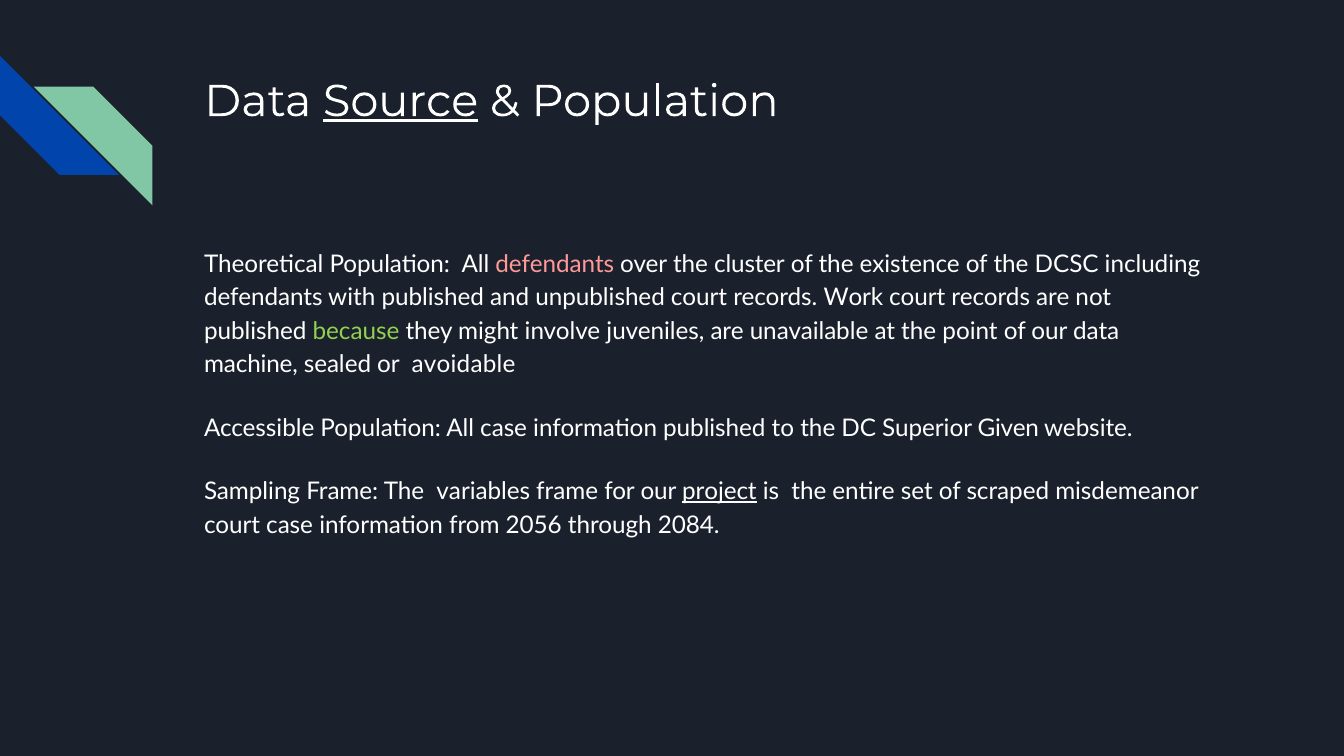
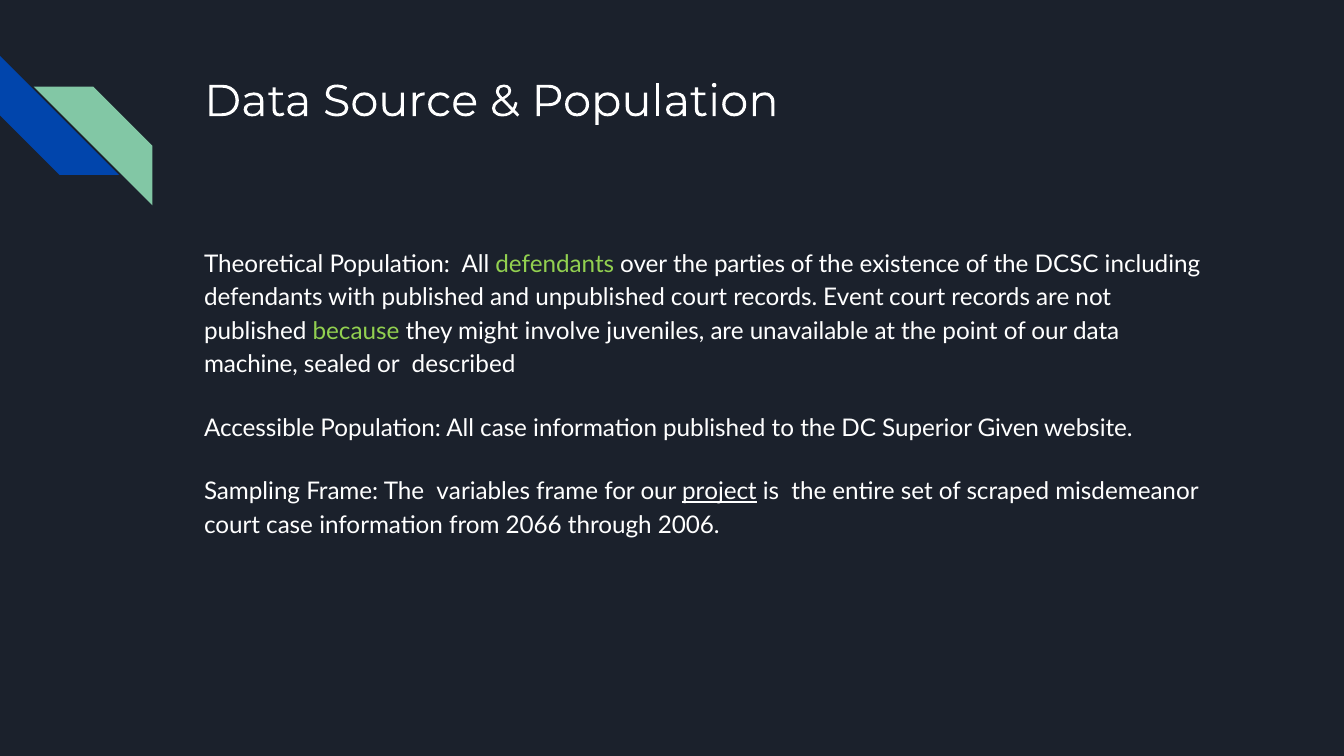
Source underline: present -> none
defendants at (555, 264) colour: pink -> light green
cluster: cluster -> parties
Work: Work -> Event
avoidable: avoidable -> described
2056: 2056 -> 2066
2084: 2084 -> 2006
